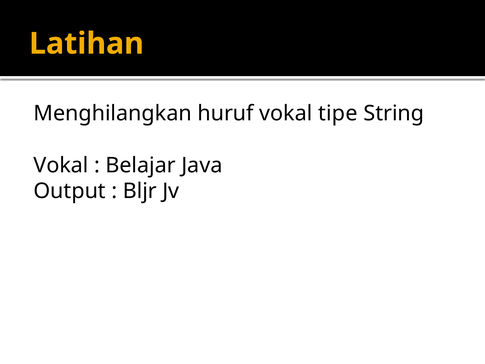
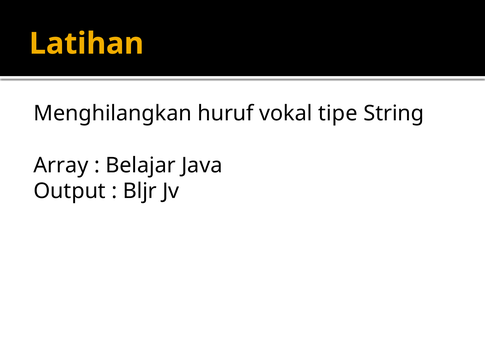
Vokal at (61, 165): Vokal -> Array
